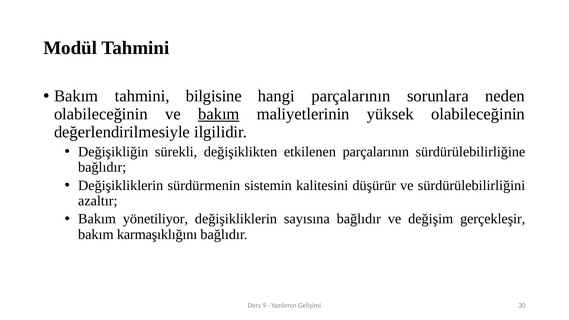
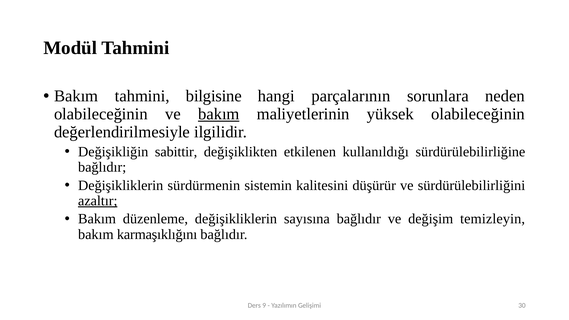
sürekli: sürekli -> sabittir
etkilenen parçalarının: parçalarının -> kullanıldığı
azaltır underline: none -> present
yönetiliyor: yönetiliyor -> düzenleme
gerçekleşir: gerçekleşir -> temizleyin
